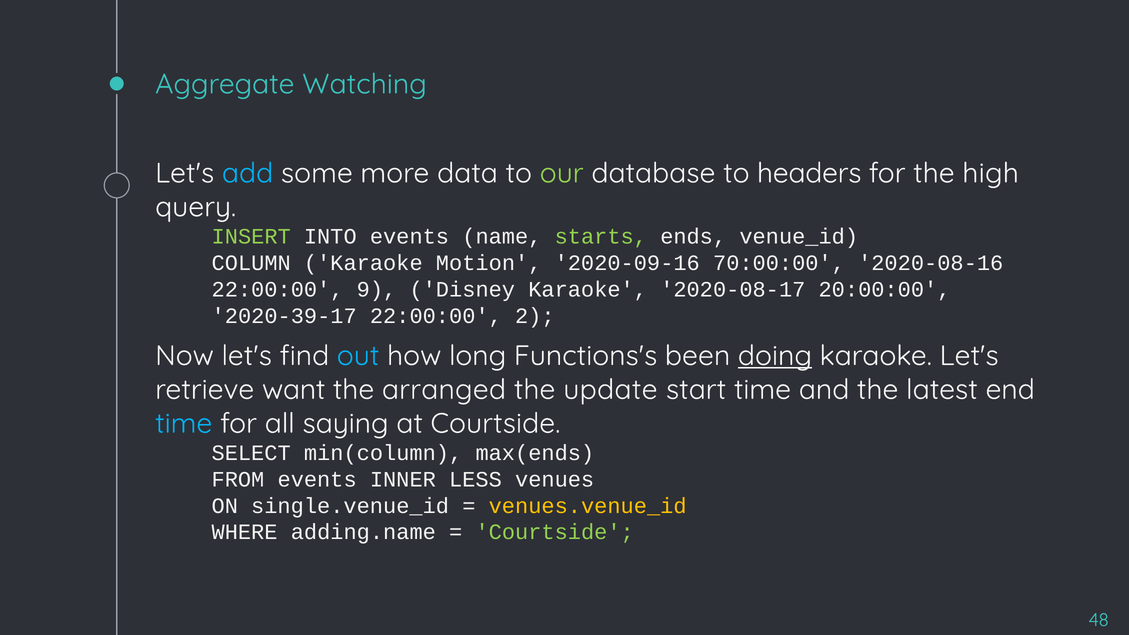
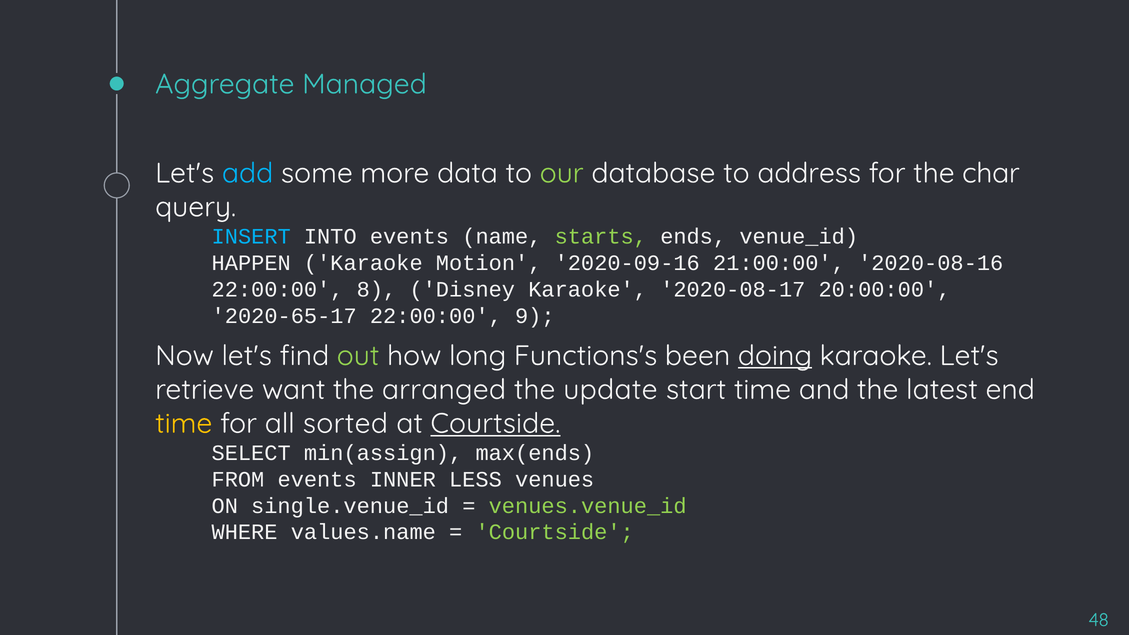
Watching: Watching -> Managed
headers: headers -> address
high: high -> char
INSERT colour: light green -> light blue
COLUMN: COLUMN -> HAPPEN
70:00:00: 70:00:00 -> 21:00:00
9: 9 -> 8
2020-39-17: 2020-39-17 -> 2020-65-17
2: 2 -> 9
out colour: light blue -> light green
time at (184, 424) colour: light blue -> yellow
saying: saying -> sorted
Courtside at (495, 424) underline: none -> present
min(column: min(column -> min(assign
venues.venue_id colour: yellow -> light green
adding.name: adding.name -> values.name
